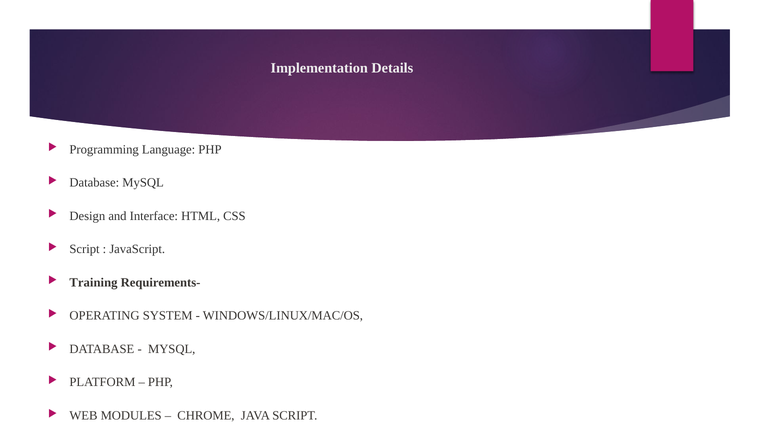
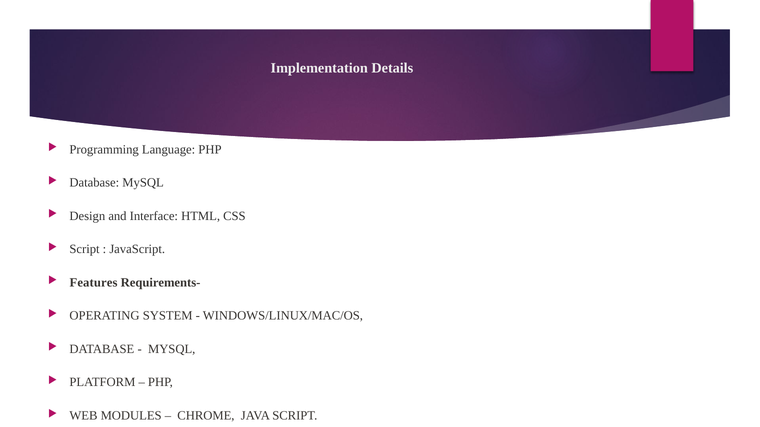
Training: Training -> Features
